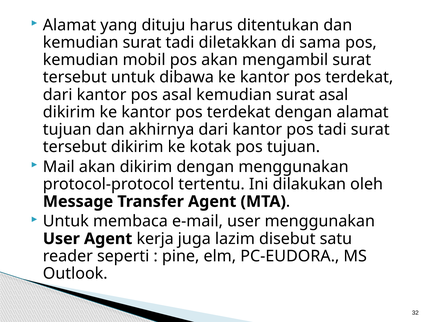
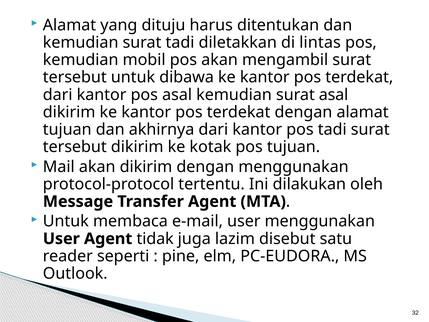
sama: sama -> lintas
kerja: kerja -> tidak
